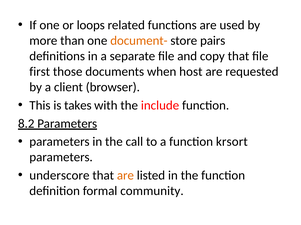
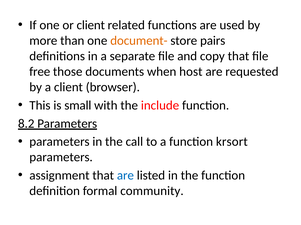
or loops: loops -> client
first: first -> free
takes: takes -> small
underscore: underscore -> assignment
are at (125, 176) colour: orange -> blue
